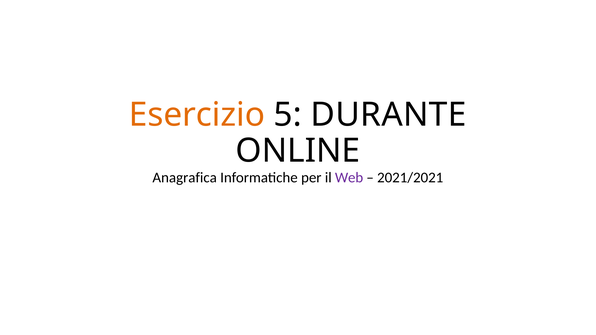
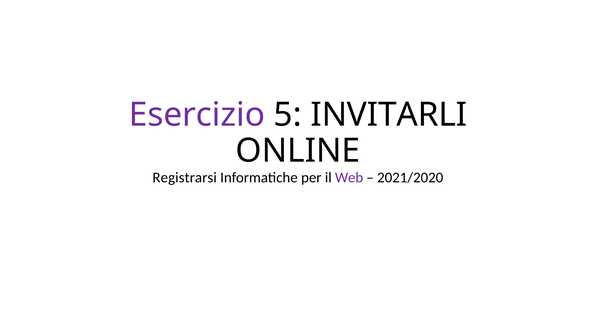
Esercizio colour: orange -> purple
DURANTE: DURANTE -> INVITARLI
Anagrafica: Anagrafica -> Registrarsi
2021/2021: 2021/2021 -> 2021/2020
